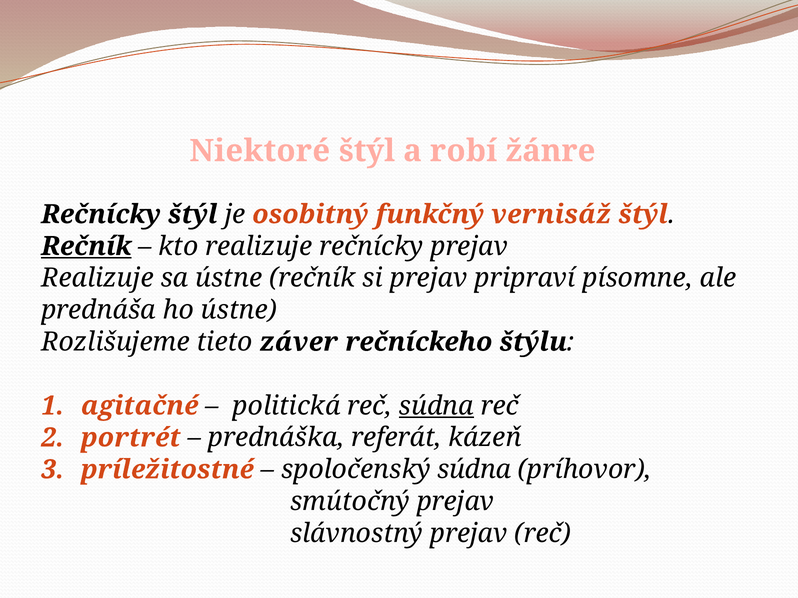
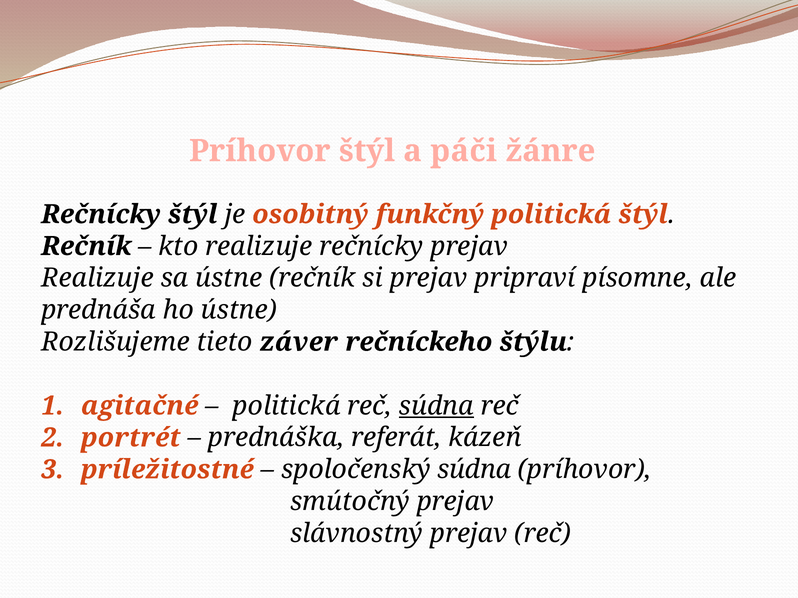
Niektoré at (260, 151): Niektoré -> Príhovor
robí: robí -> páči
funkčný vernisáž: vernisáž -> politická
Rečník at (86, 246) underline: present -> none
